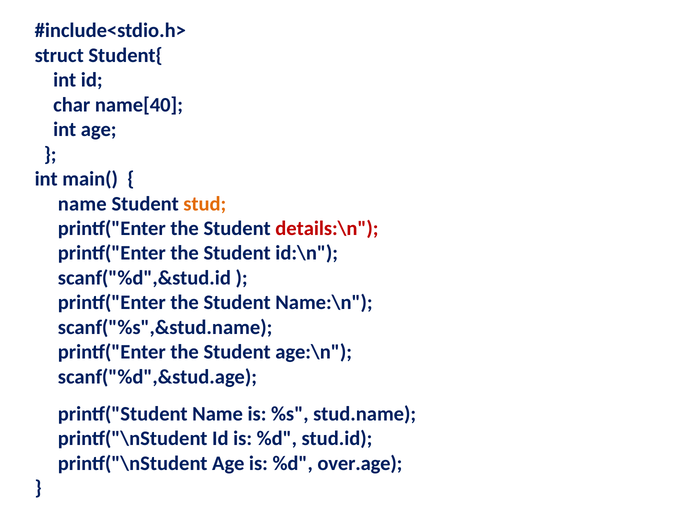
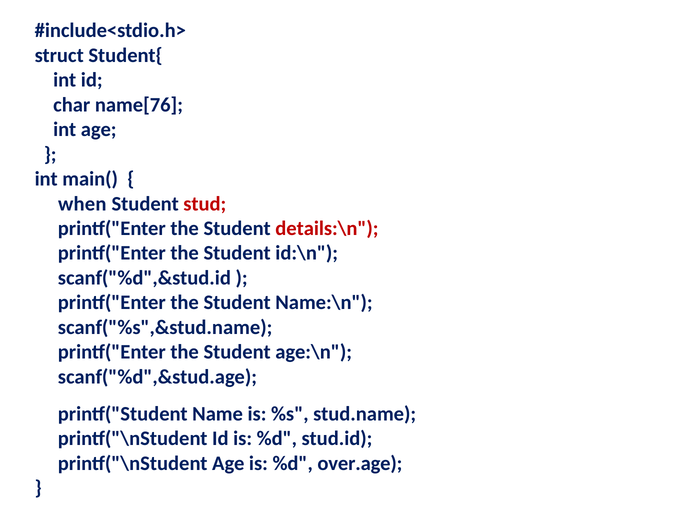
name[40: name[40 -> name[76
name at (82, 203): name -> when
stud colour: orange -> red
